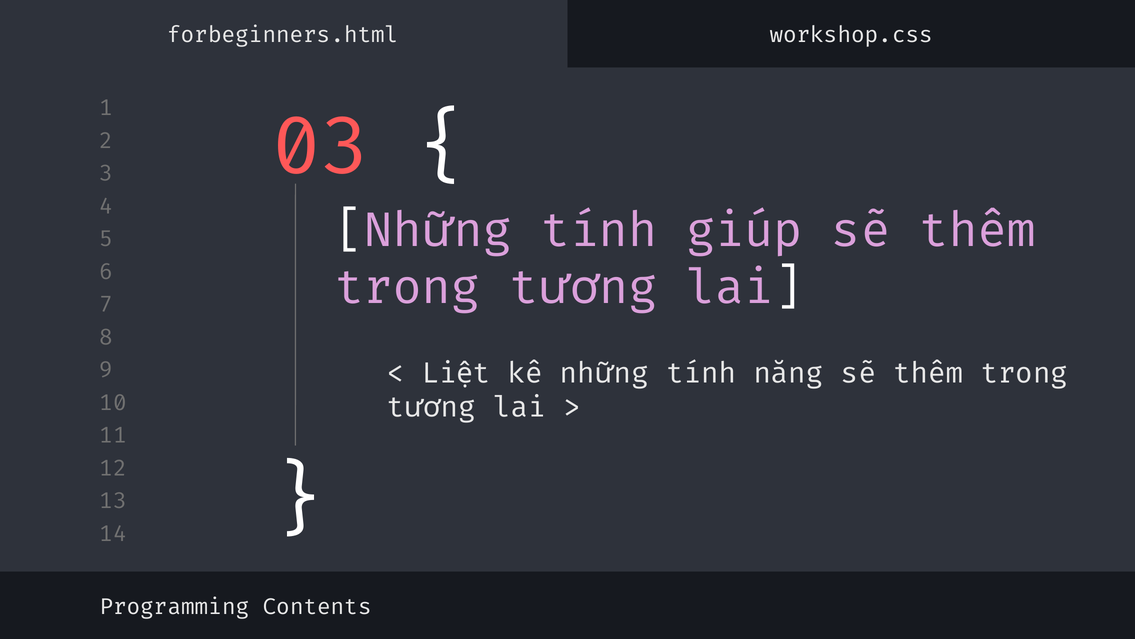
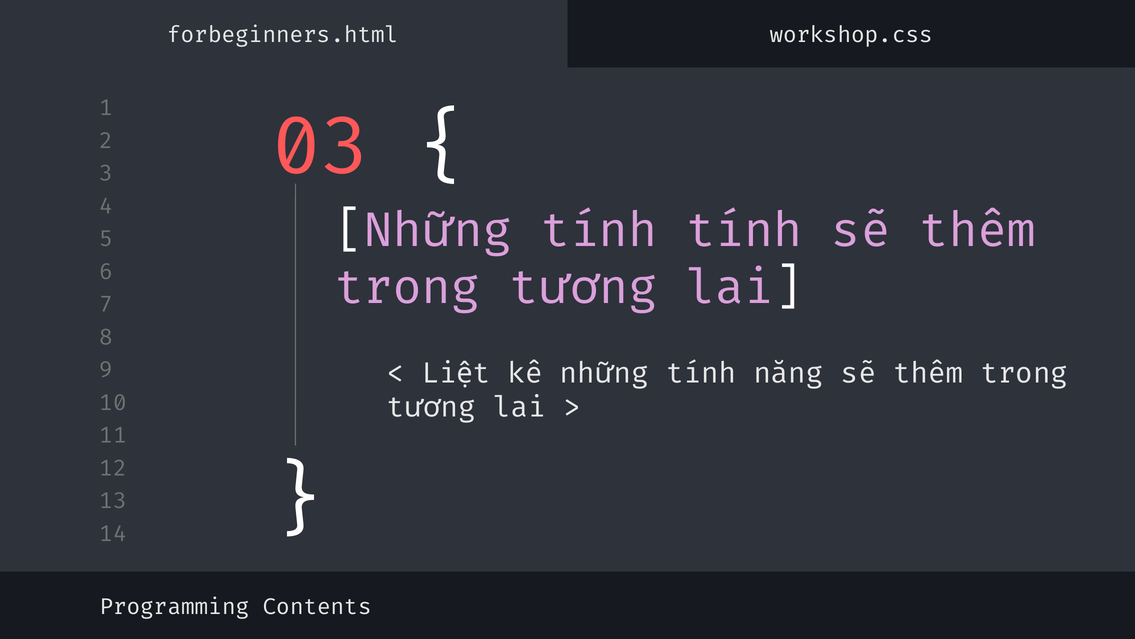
tính giúp: giúp -> tính
